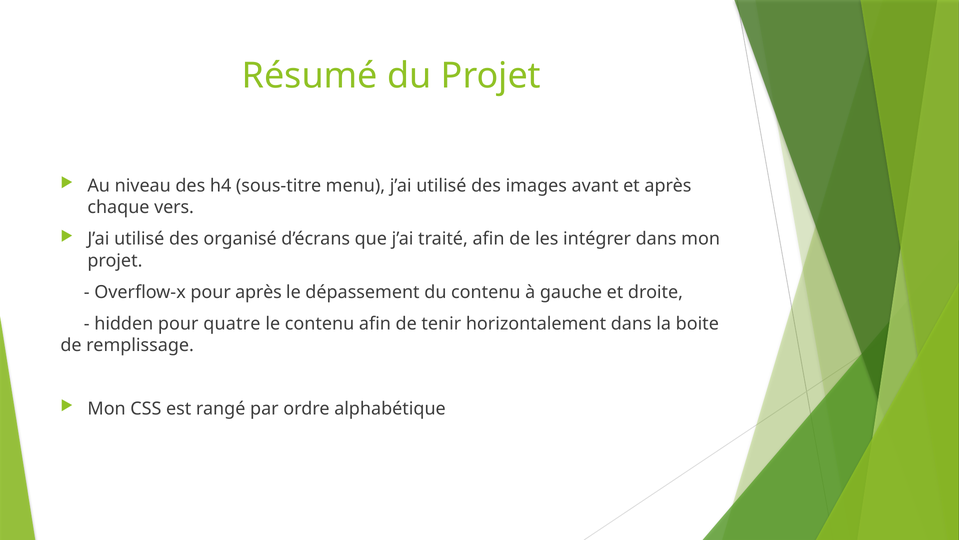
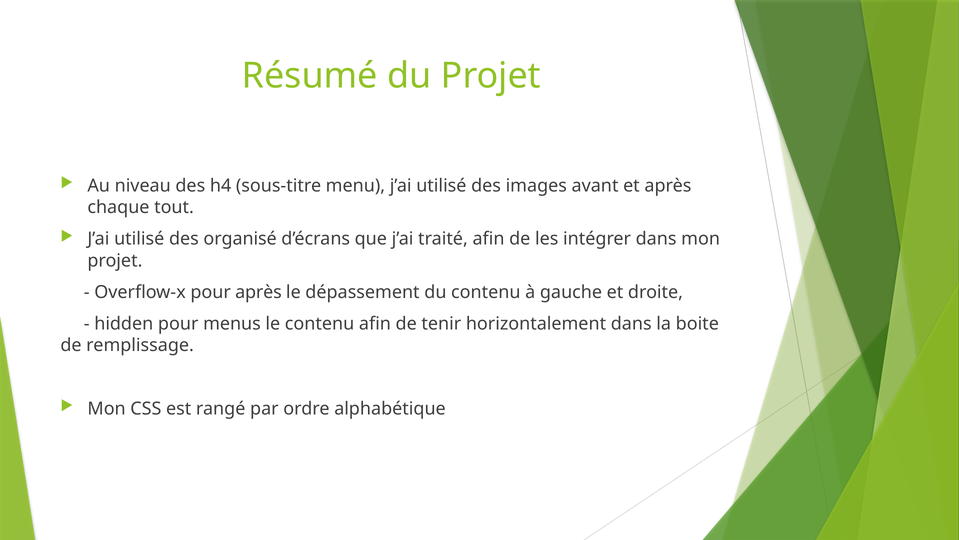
vers: vers -> tout
quatre: quatre -> menus
